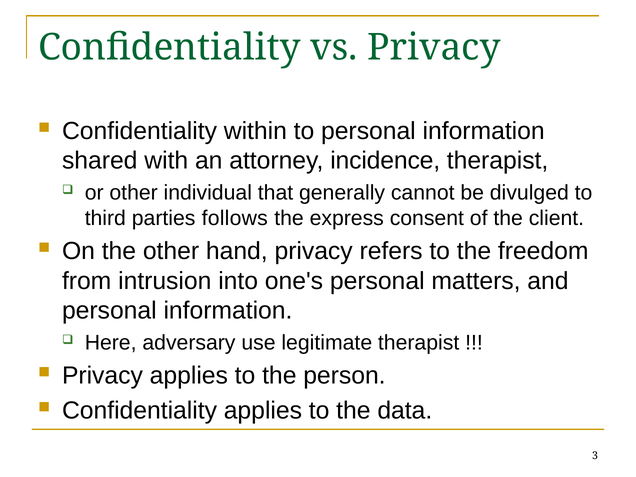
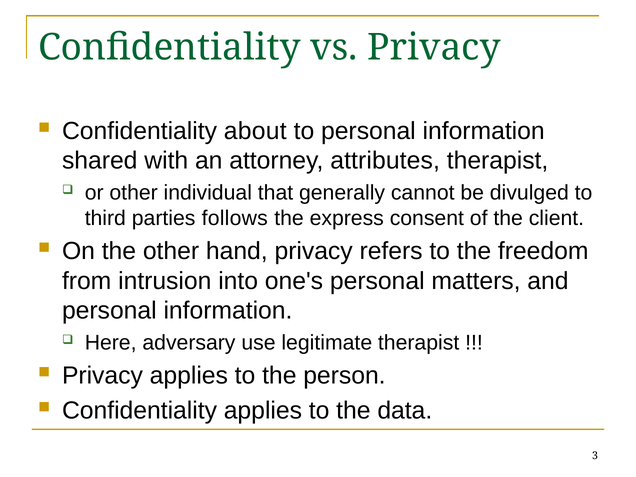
within: within -> about
incidence: incidence -> attributes
